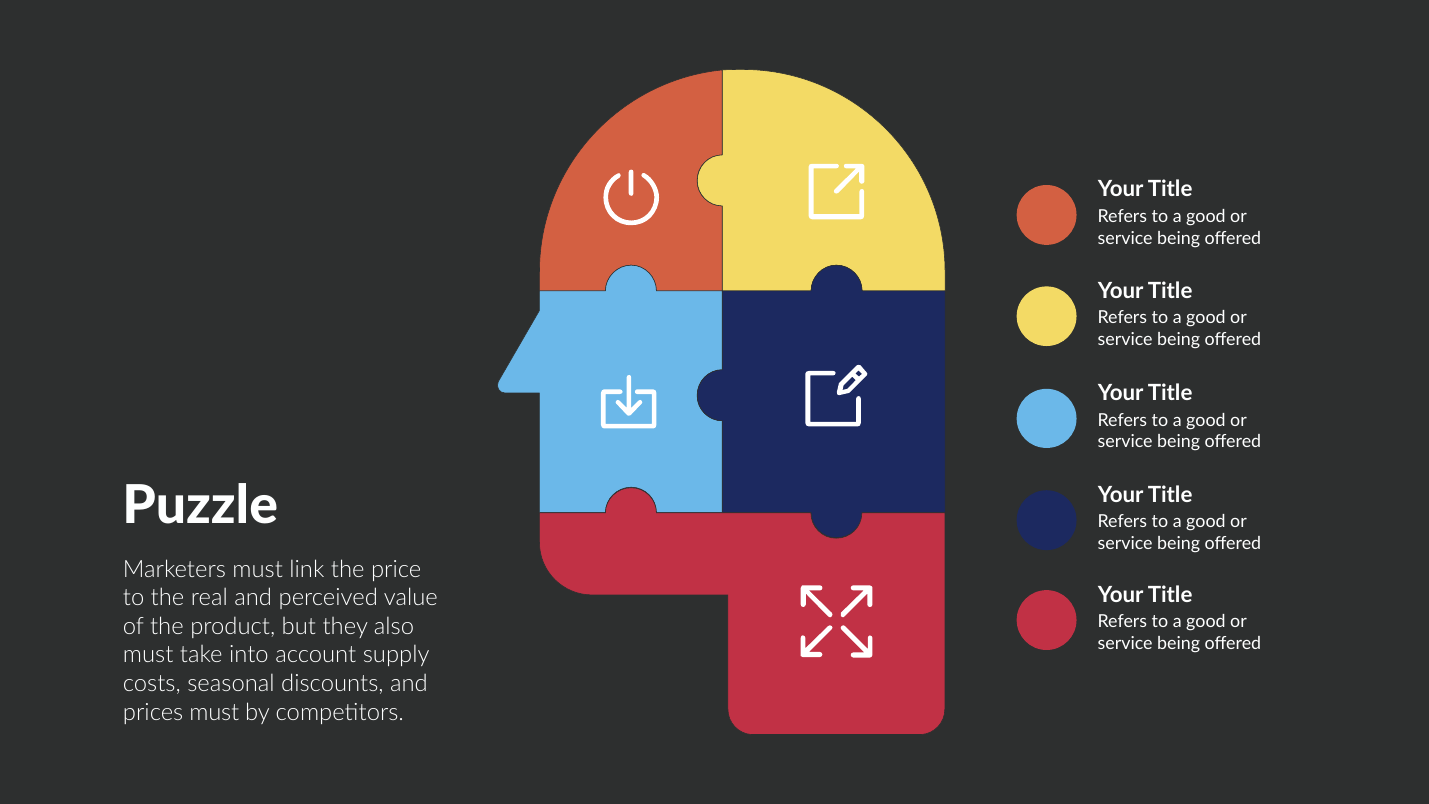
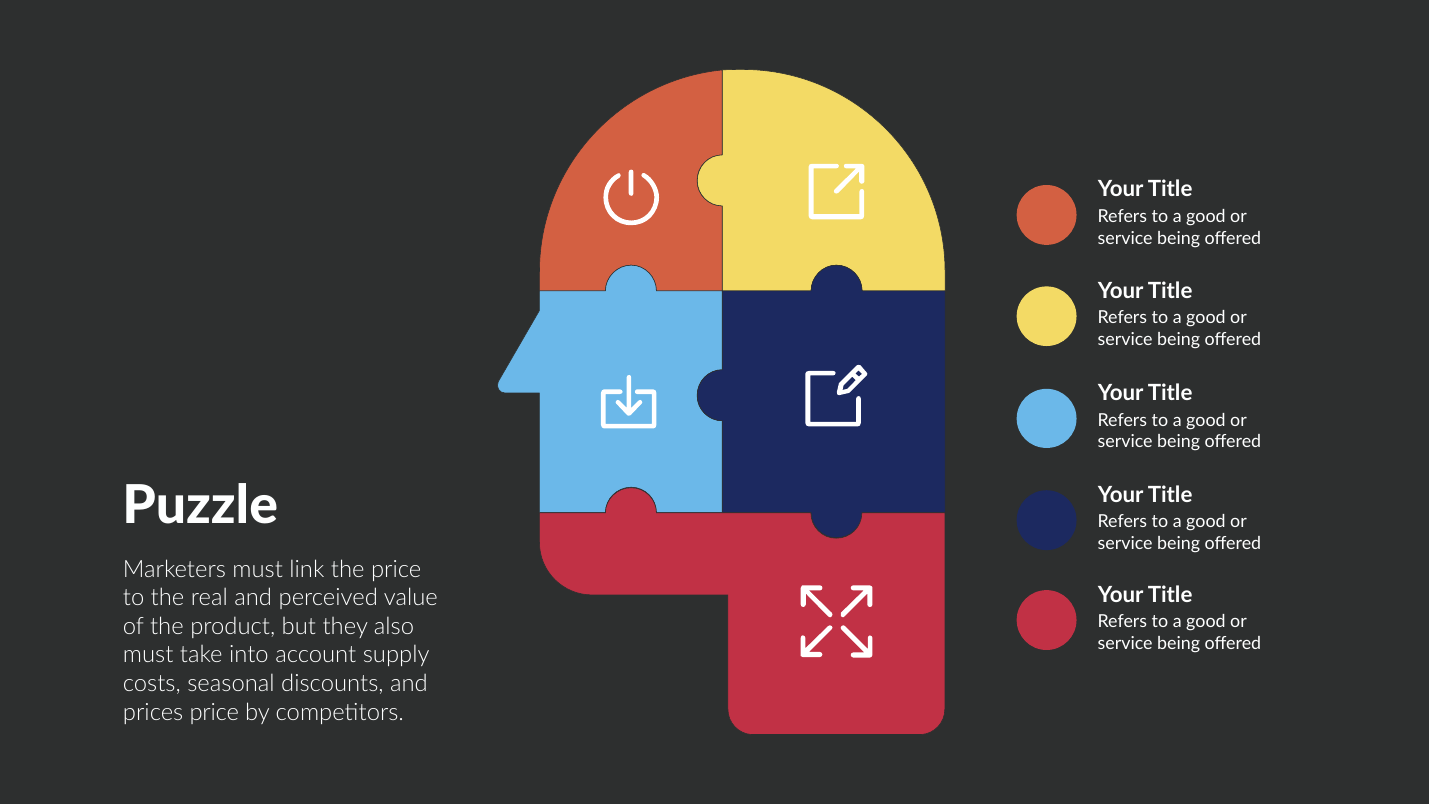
prices must: must -> price
